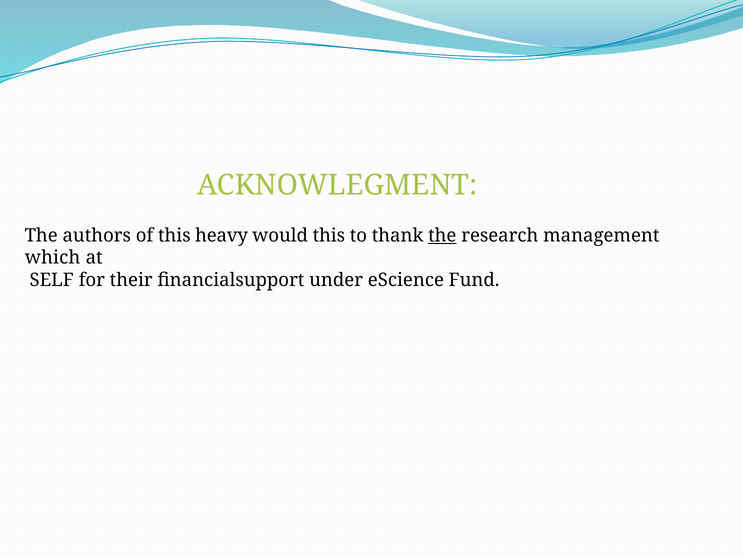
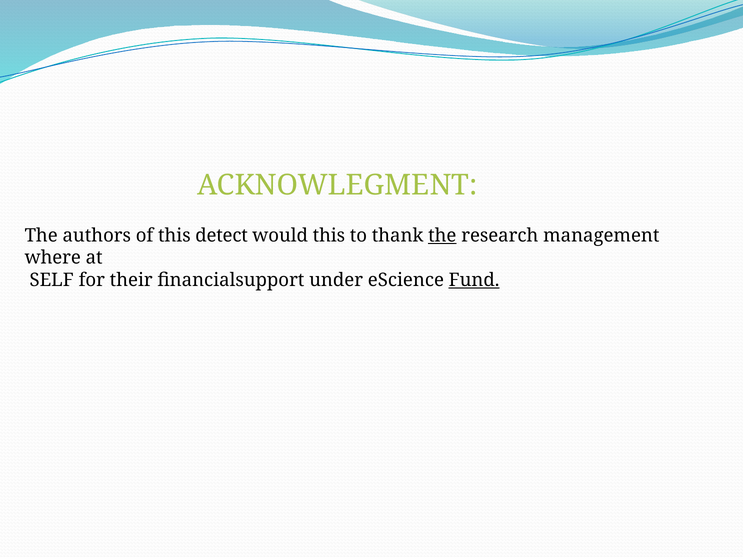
heavy: heavy -> detect
which: which -> where
Fund underline: none -> present
